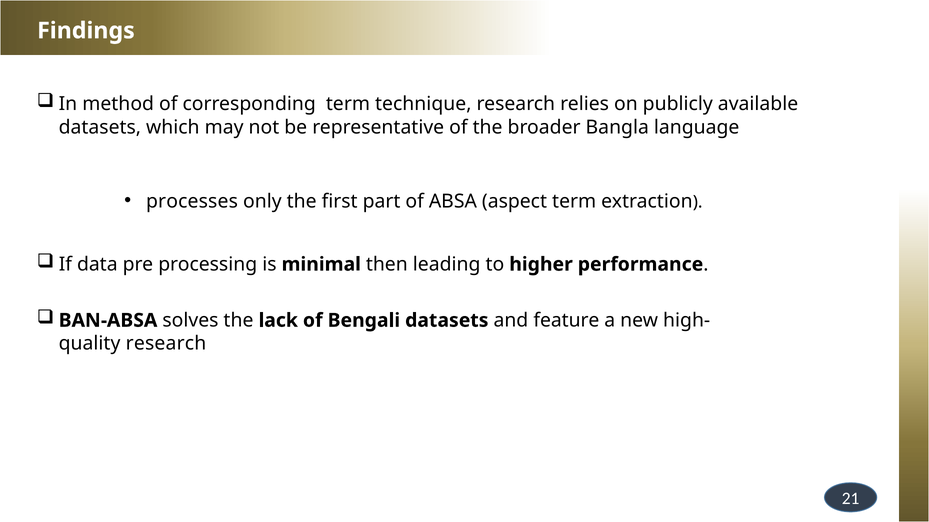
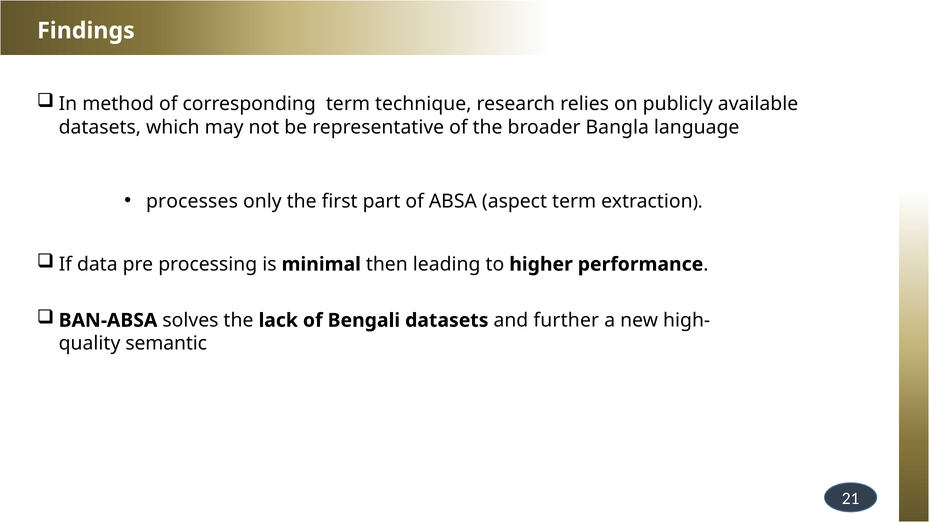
feature: feature -> further
research at (166, 344): research -> semantic
